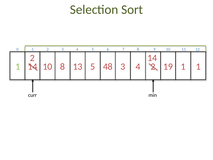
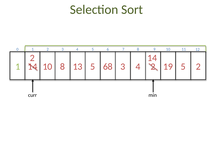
48: 48 -> 68
1 at (183, 66): 1 -> 5
10 1: 1 -> 2
